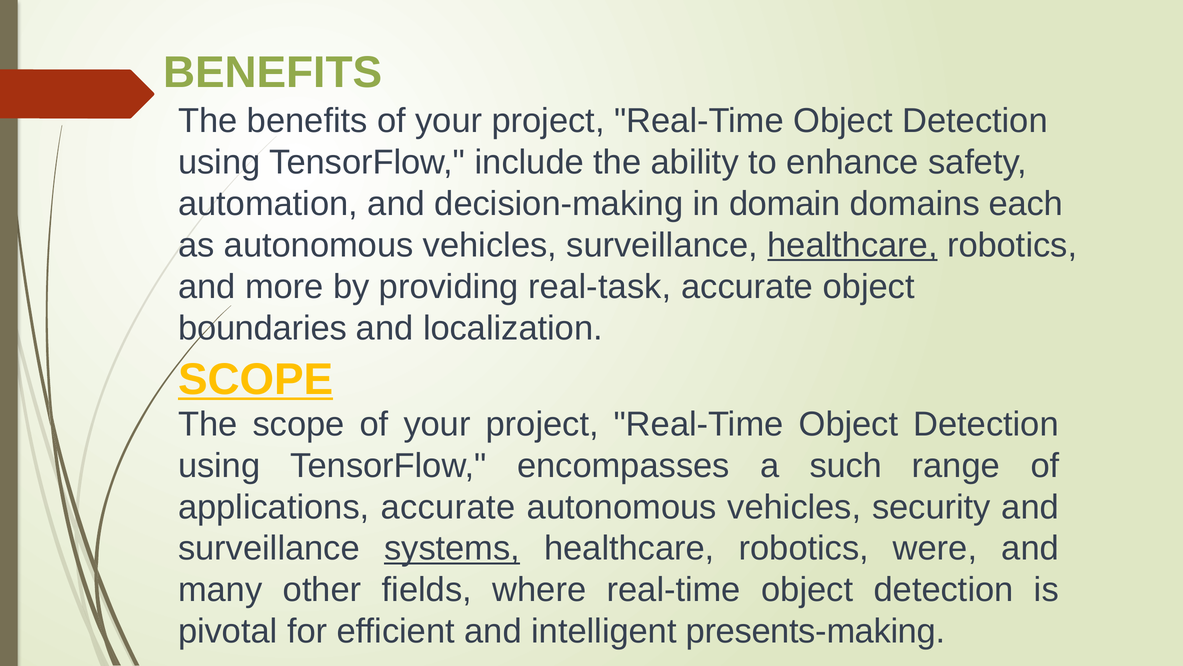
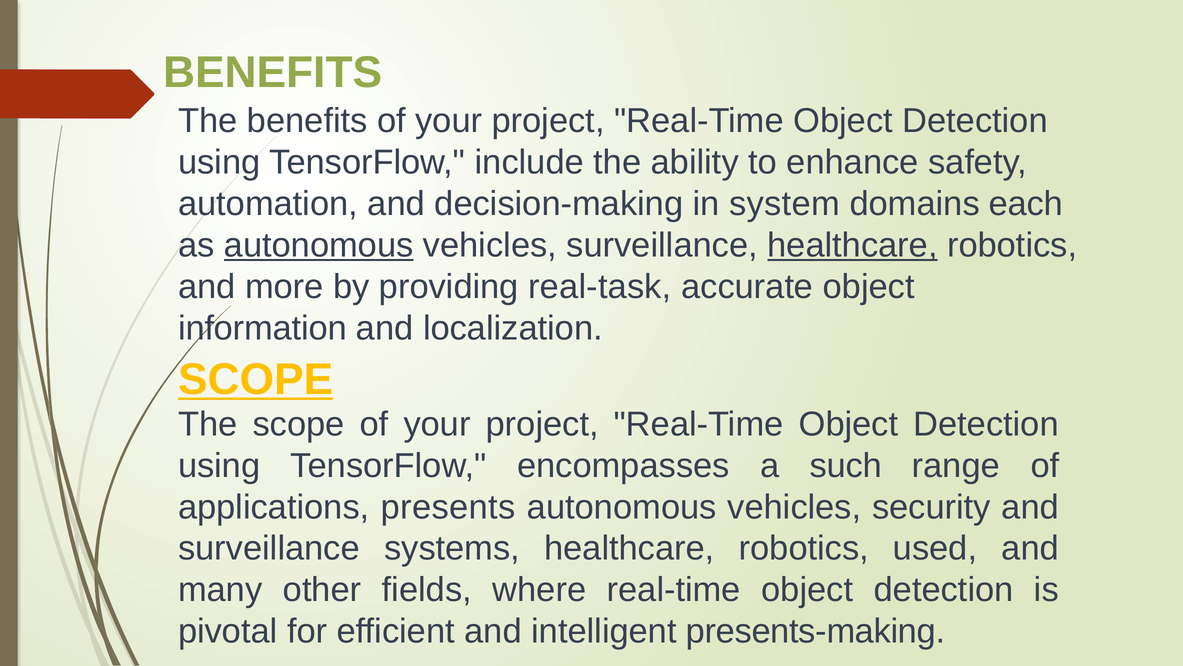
domain: domain -> system
autonomous at (319, 245) underline: none -> present
boundaries: boundaries -> information
applications accurate: accurate -> presents
systems underline: present -> none
were: were -> used
